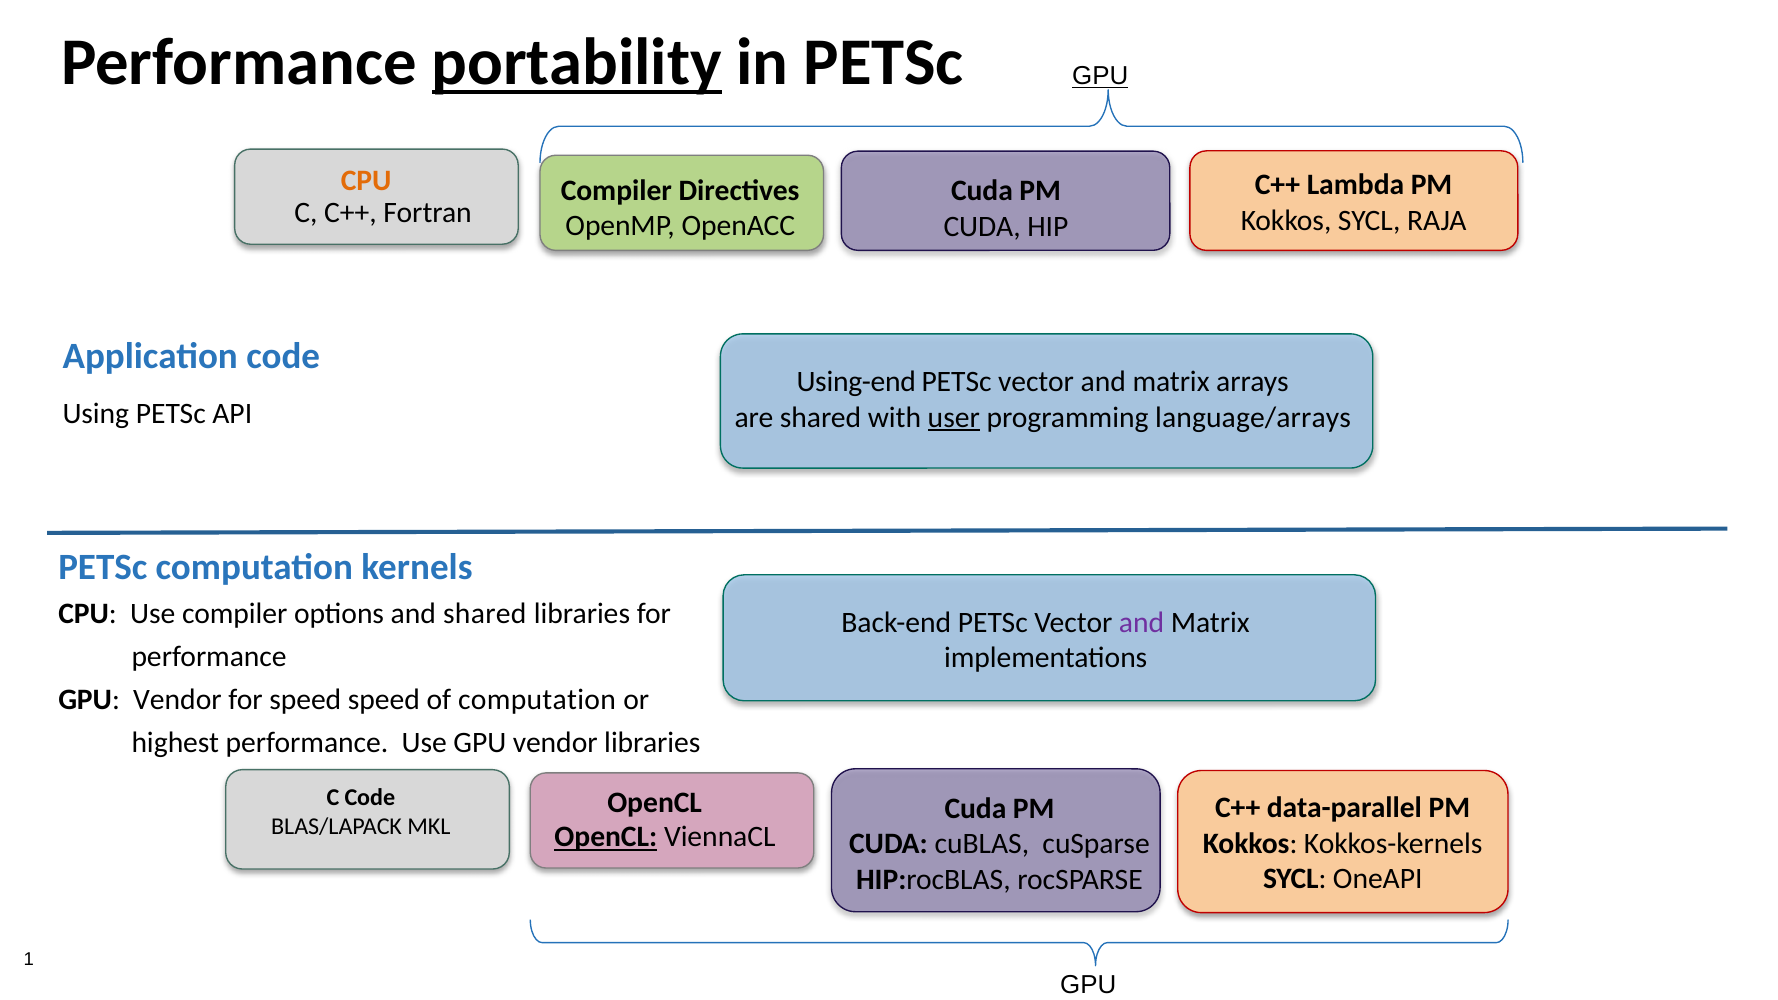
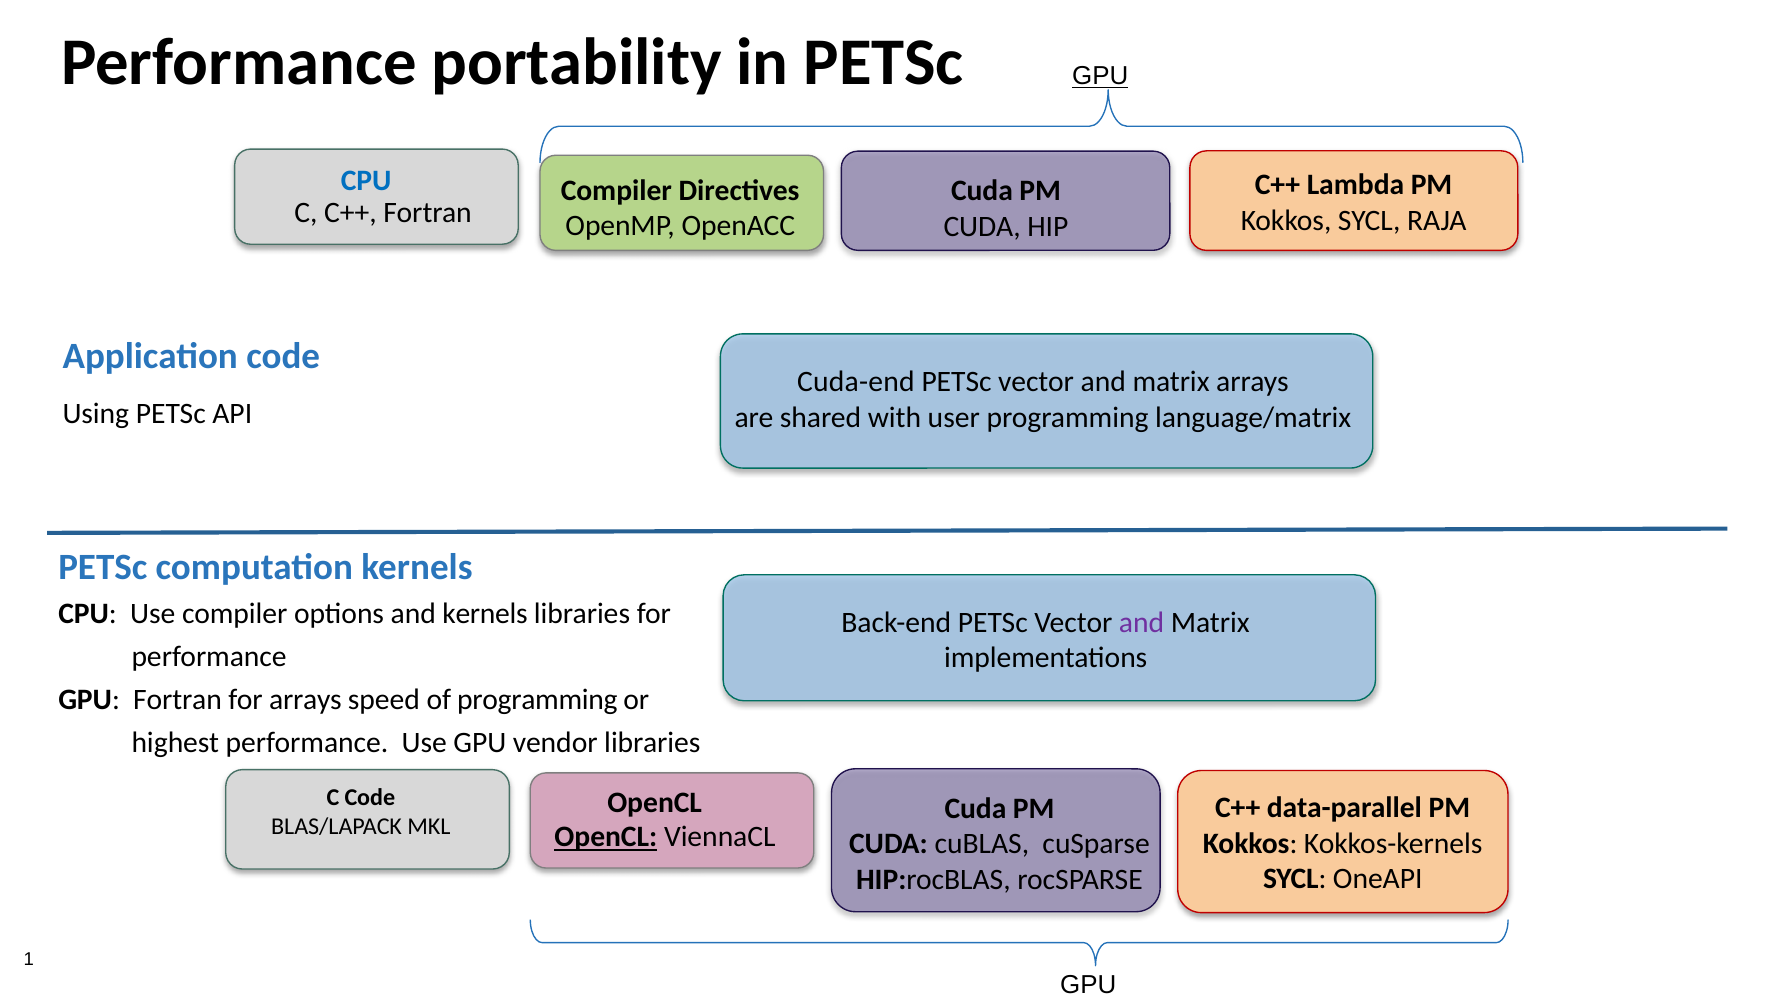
portability underline: present -> none
CPU at (366, 181) colour: orange -> blue
Using-end: Using-end -> Cuda-end
user underline: present -> none
language/arrays: language/arrays -> language/matrix
and shared: shared -> kernels
Vendor at (177, 700): Vendor -> Fortran
for speed: speed -> arrays
of computation: computation -> programming
